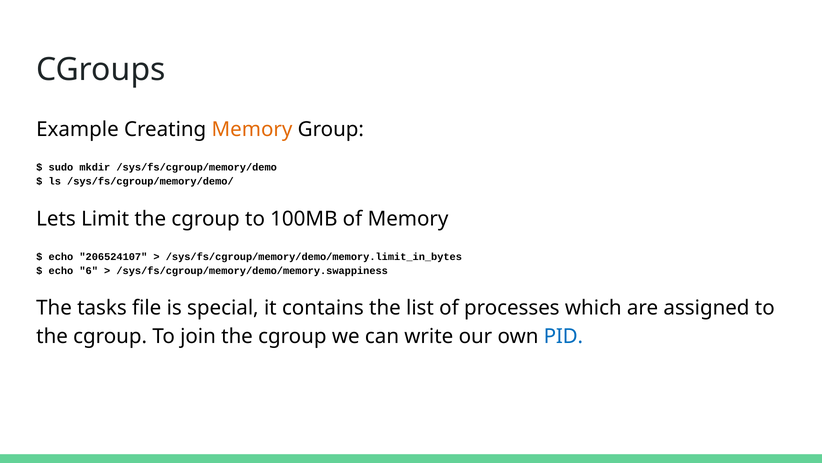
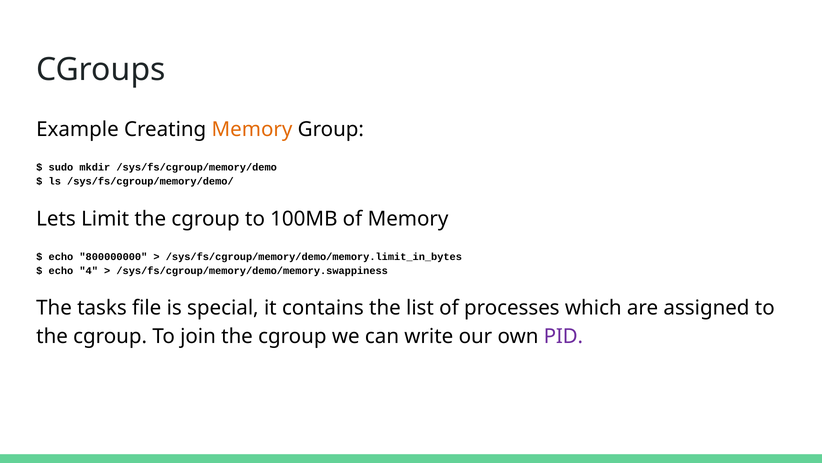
206524107: 206524107 -> 800000000
6: 6 -> 4
PID colour: blue -> purple
